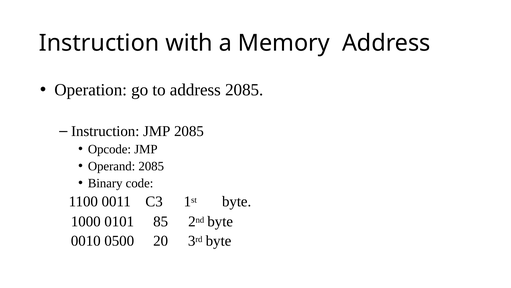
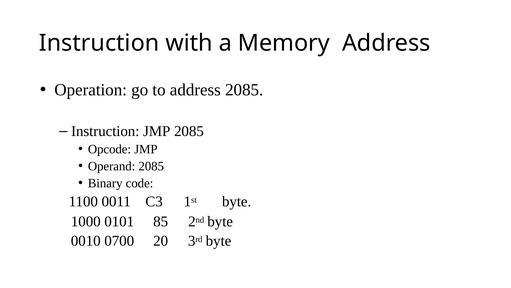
0500: 0500 -> 0700
